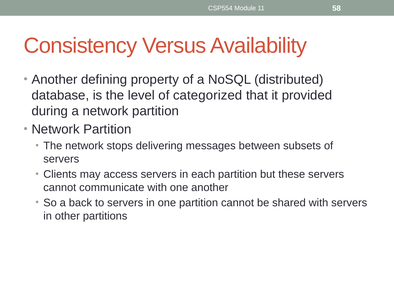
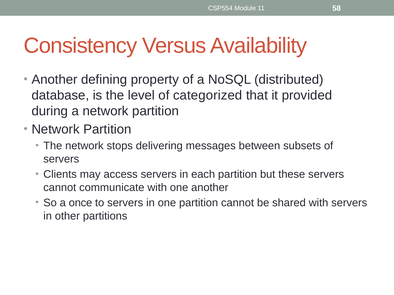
back: back -> once
